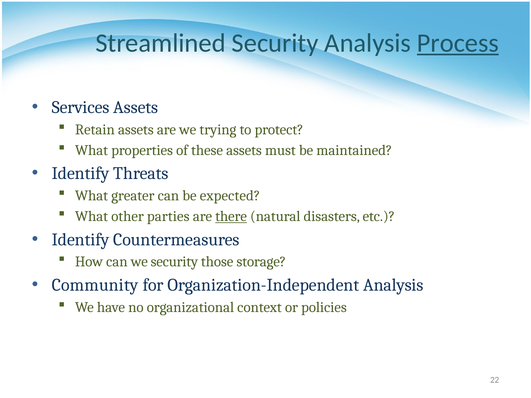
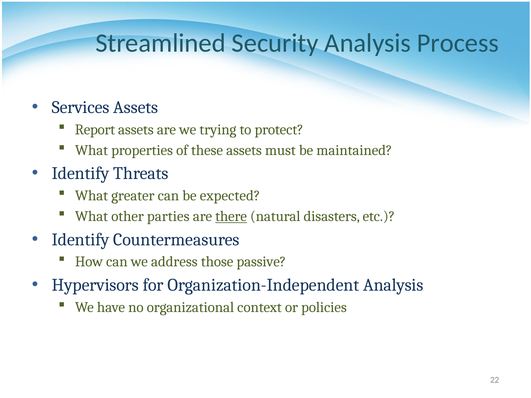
Process underline: present -> none
Retain: Retain -> Report
we security: security -> address
storage: storage -> passive
Community: Community -> Hypervisors
